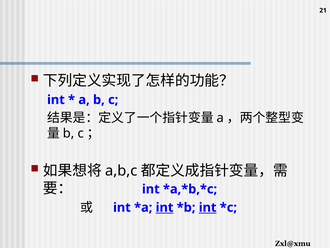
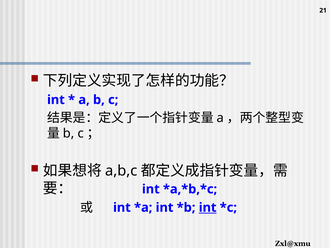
int at (165, 207) underline: present -> none
